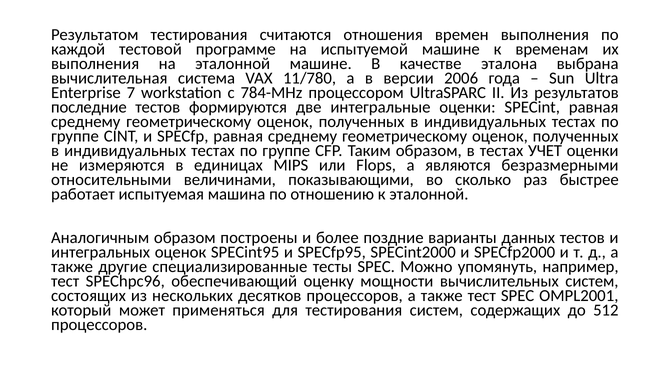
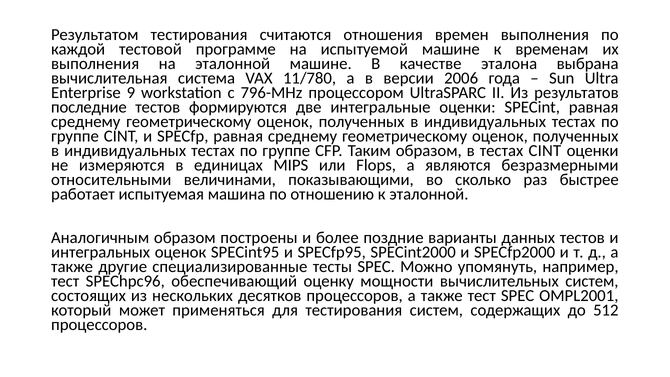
7: 7 -> 9
784-MHz: 784-MHz -> 796-MHz
тестах УЧЕТ: УЧЕТ -> CINT
